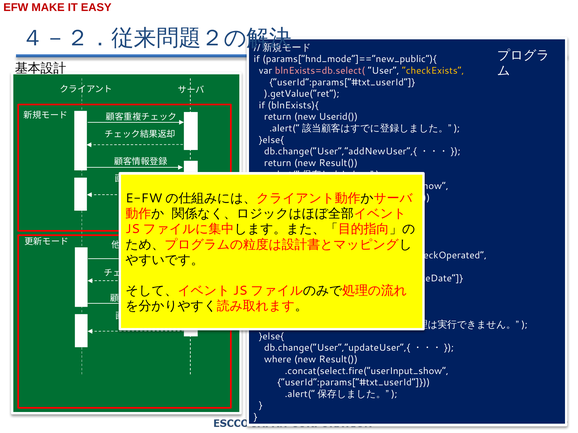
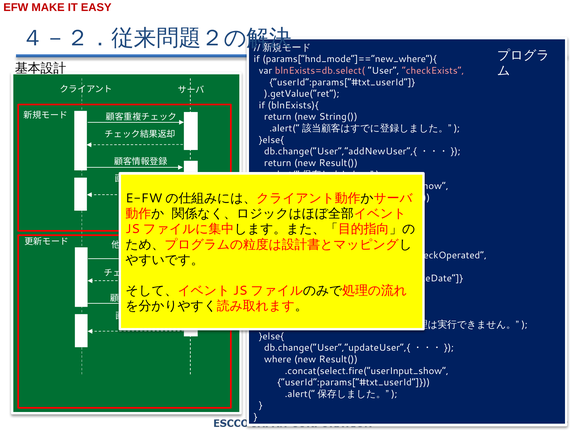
params[“hnd_mode”]==“new_public”){: params[“hnd_mode”]==“new_public”){ -> params[“hnd_mode”]==“new_where”){
checkExists colour: yellow -> pink
Userid(: Userid( -> String(
